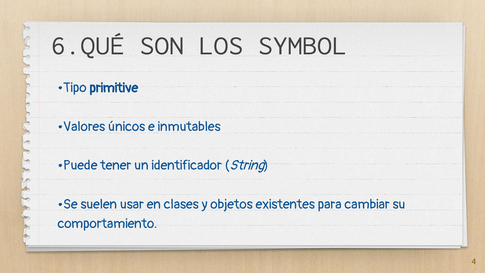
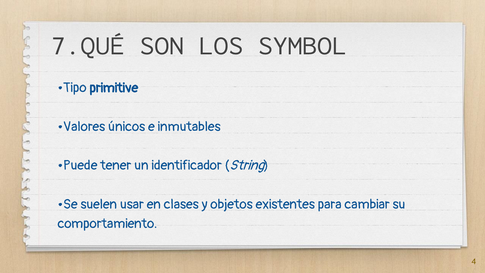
6.QUÉ: 6.QUÉ -> 7.QUÉ
